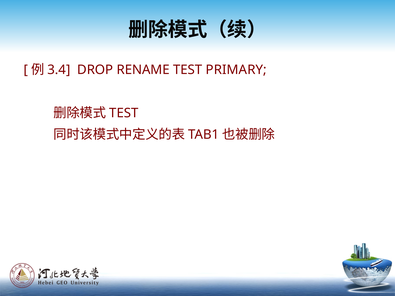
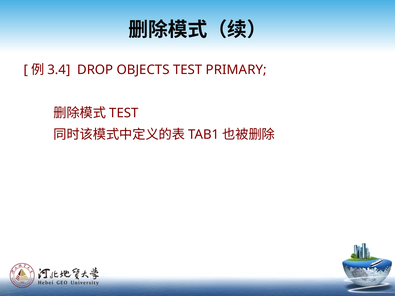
RENAME: RENAME -> OBJECTS
